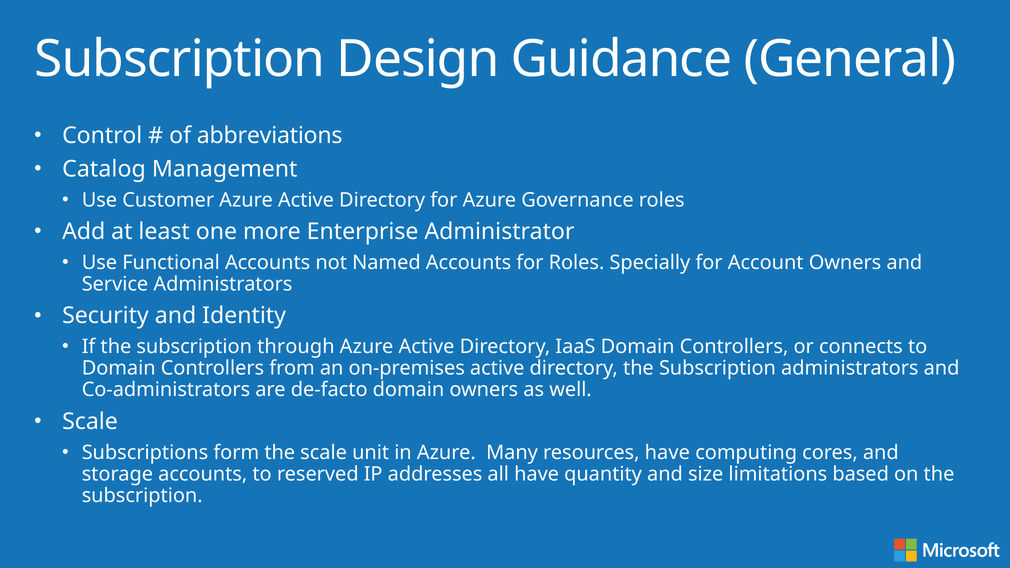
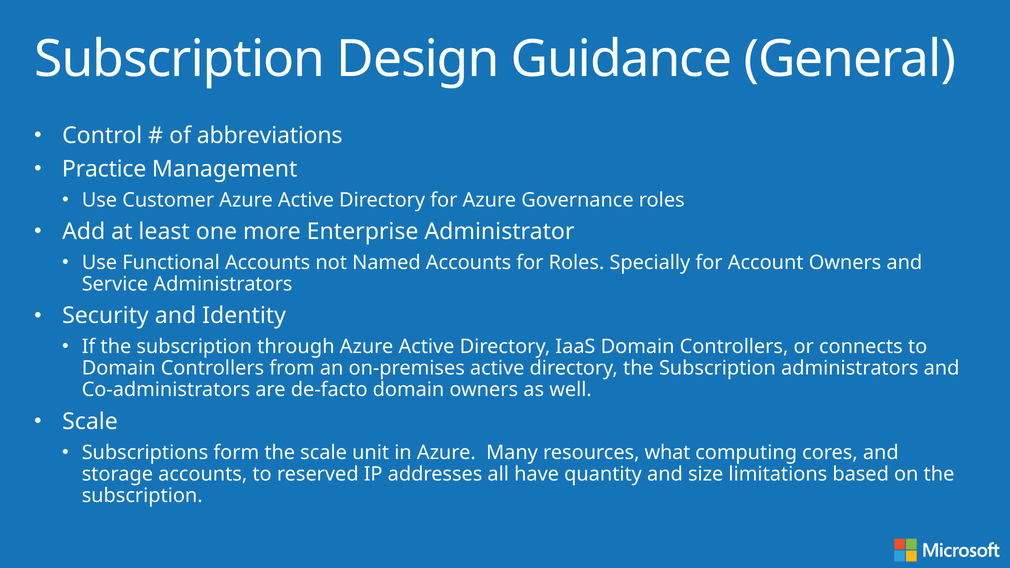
Catalog: Catalog -> Practice
resources have: have -> what
